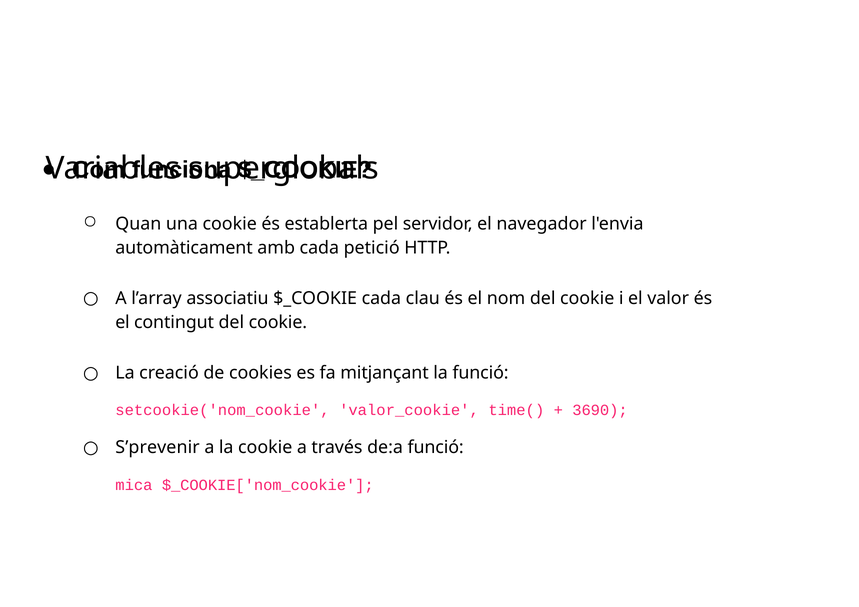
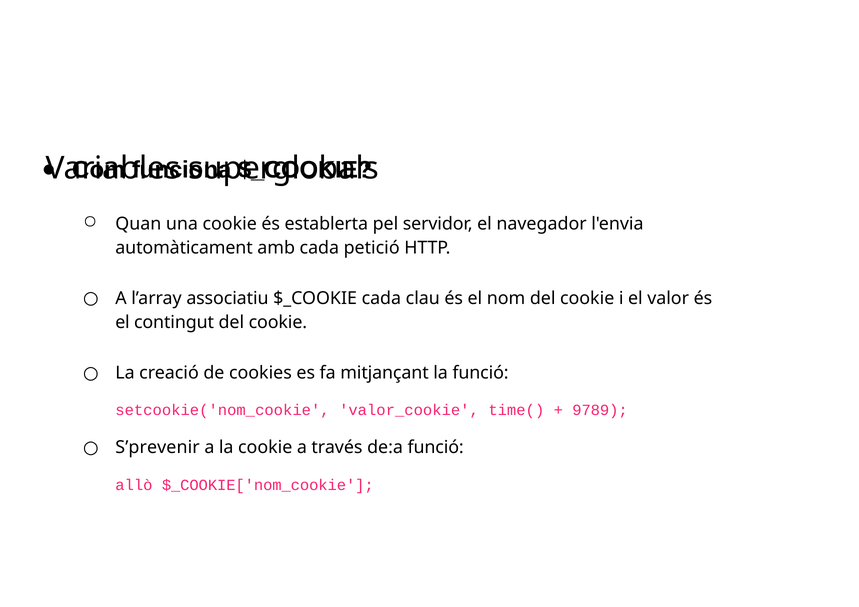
3690: 3690 -> 9789
mica: mica -> allò
